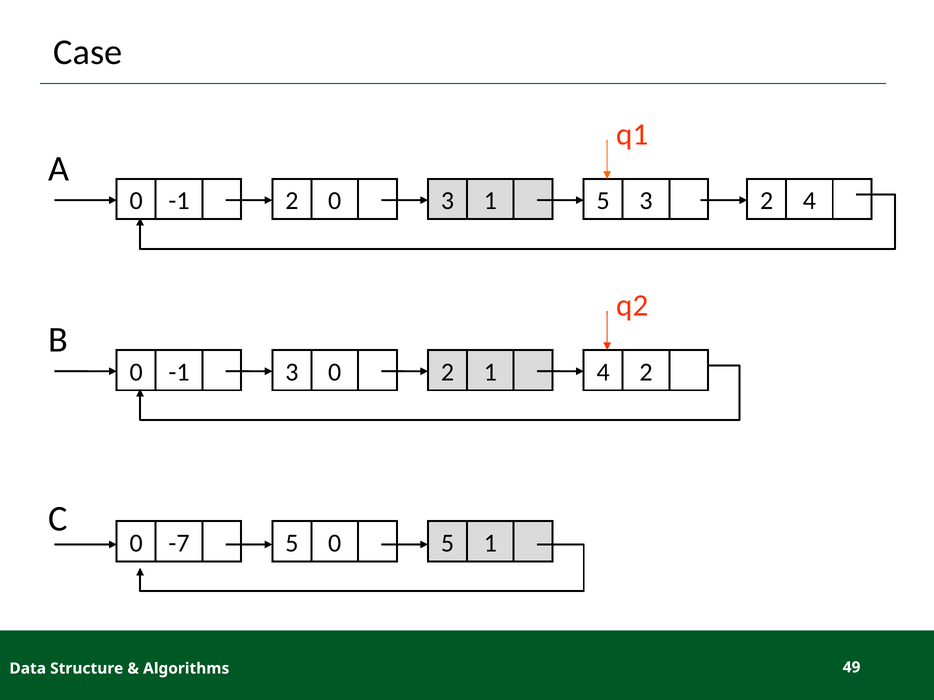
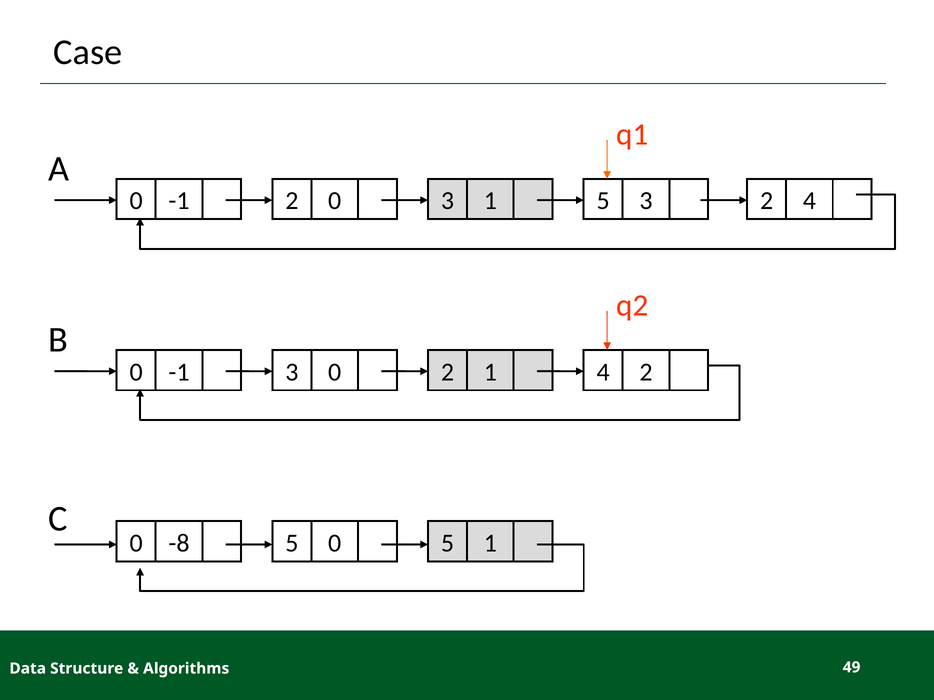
-7: -7 -> -8
